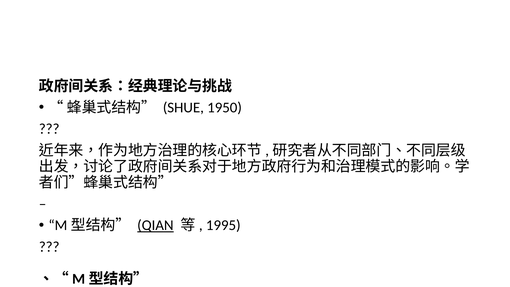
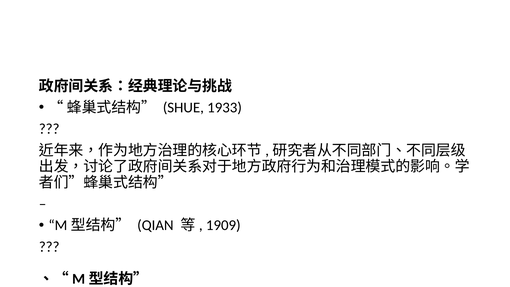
1950: 1950 -> 1933
QIAN underline: present -> none
1995 at (223, 225): 1995 -> 1909
